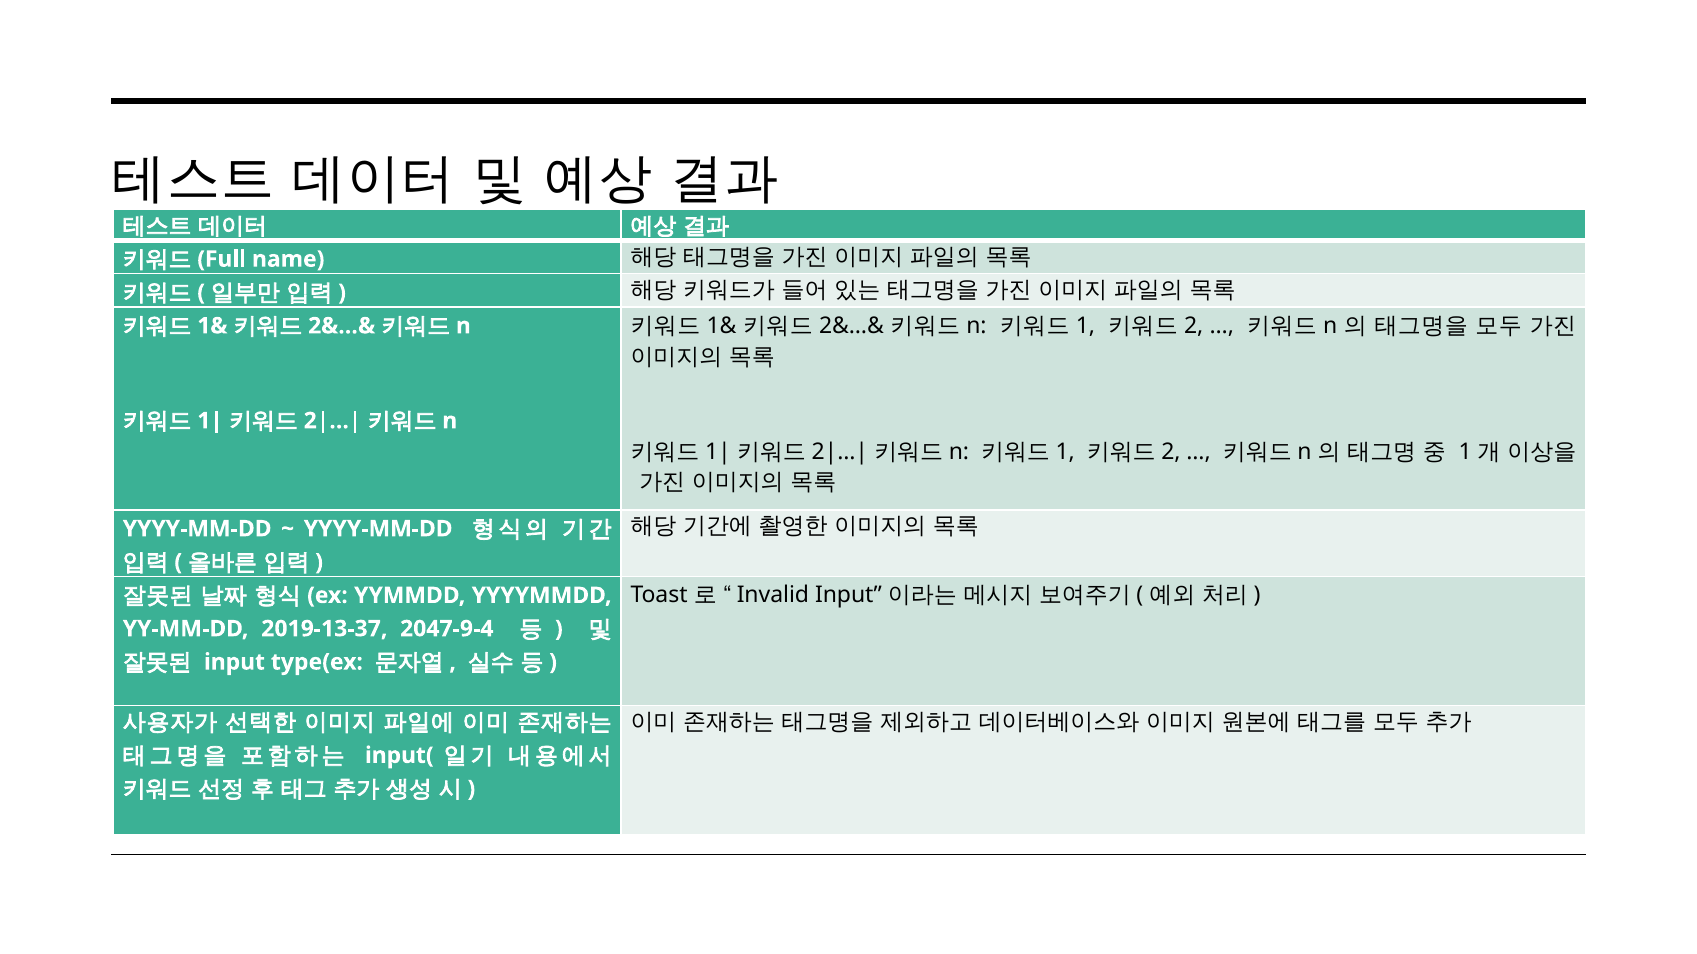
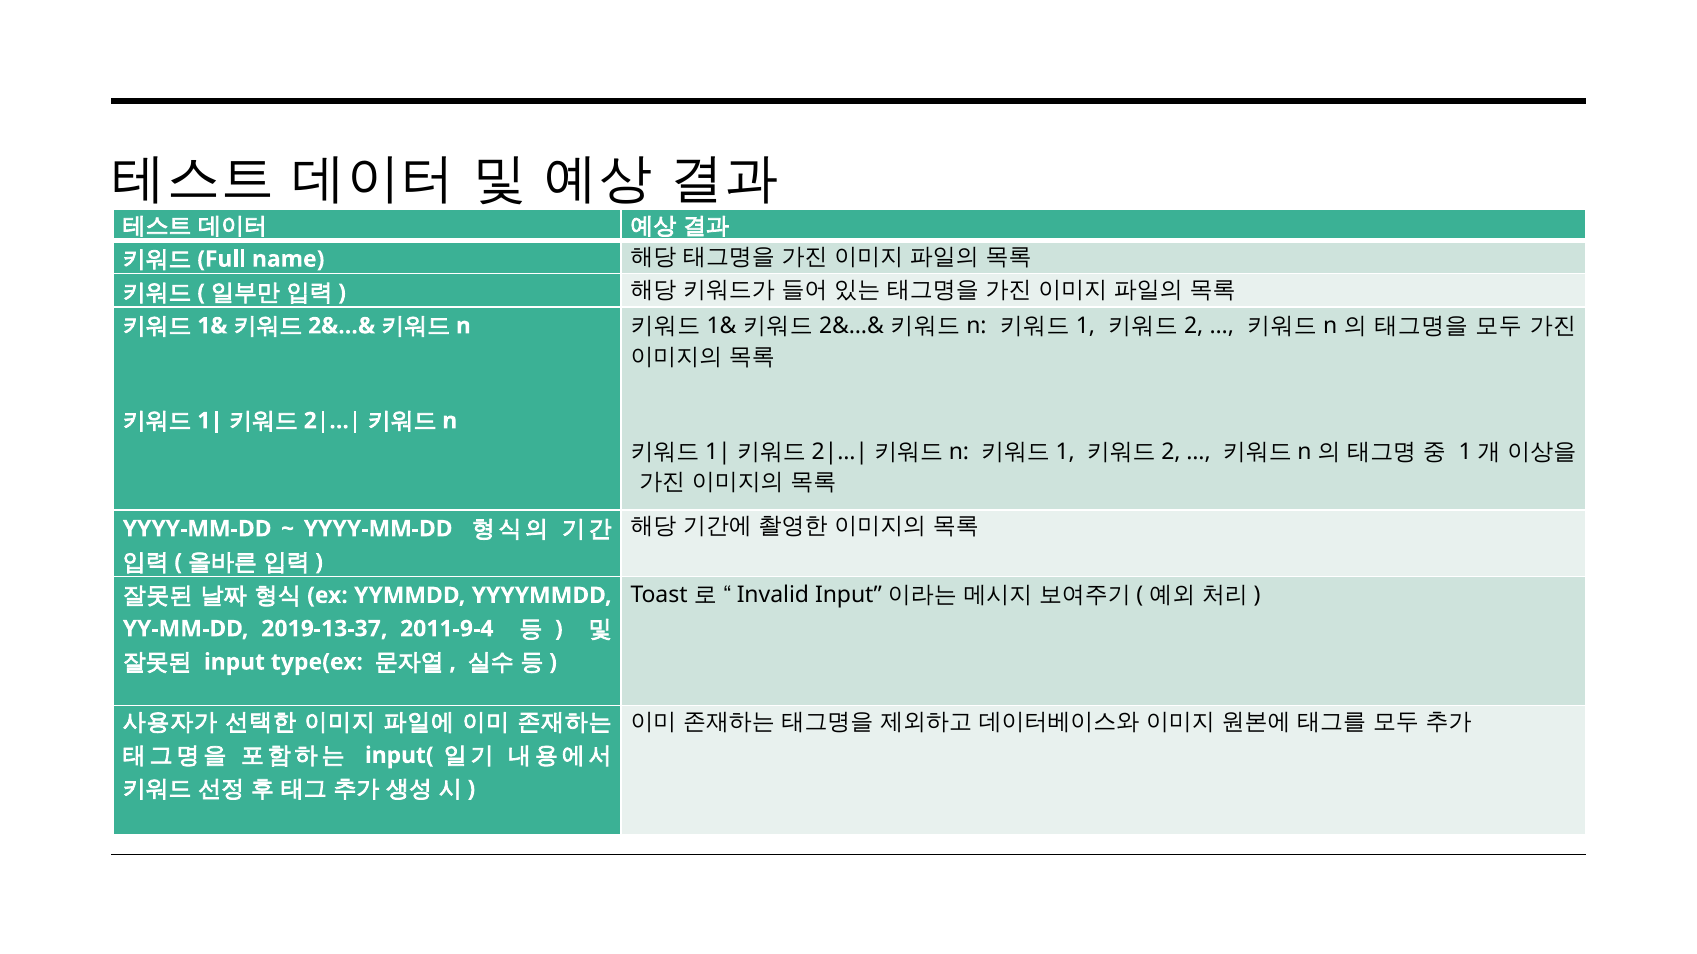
2047-9-4: 2047-9-4 -> 2011-9-4
